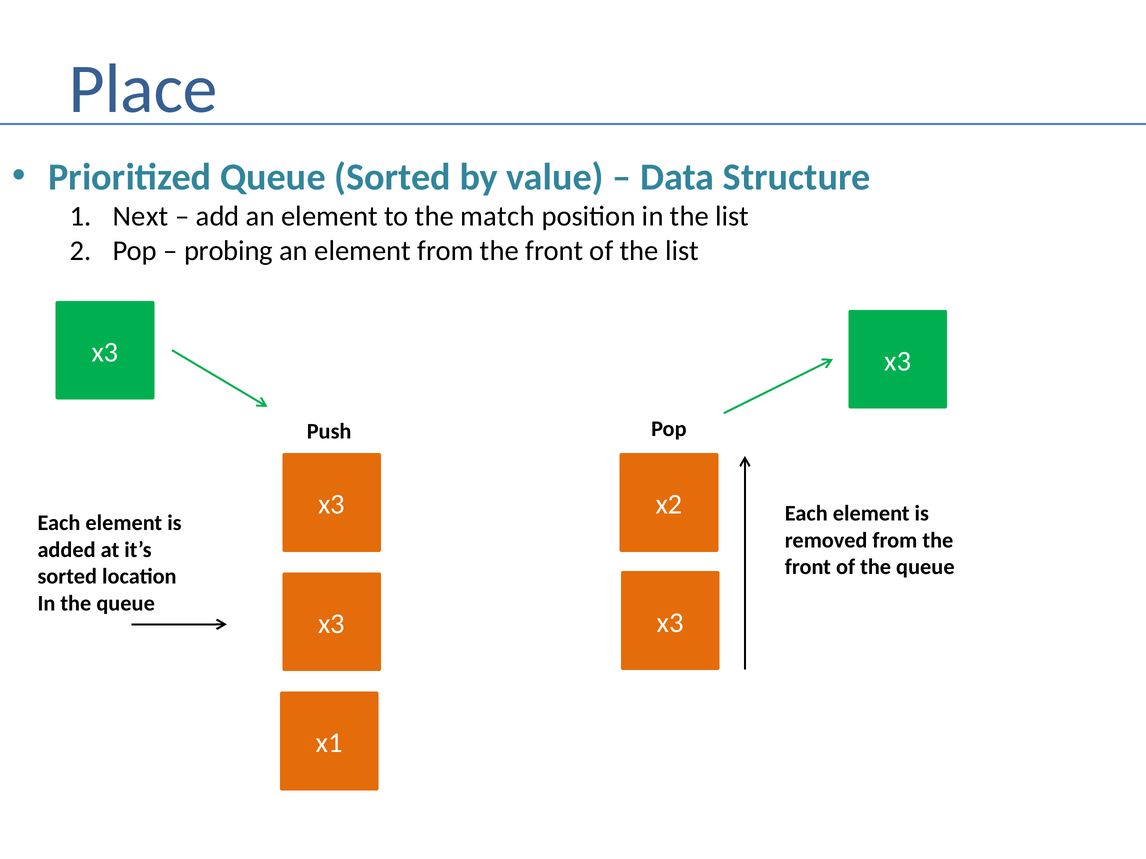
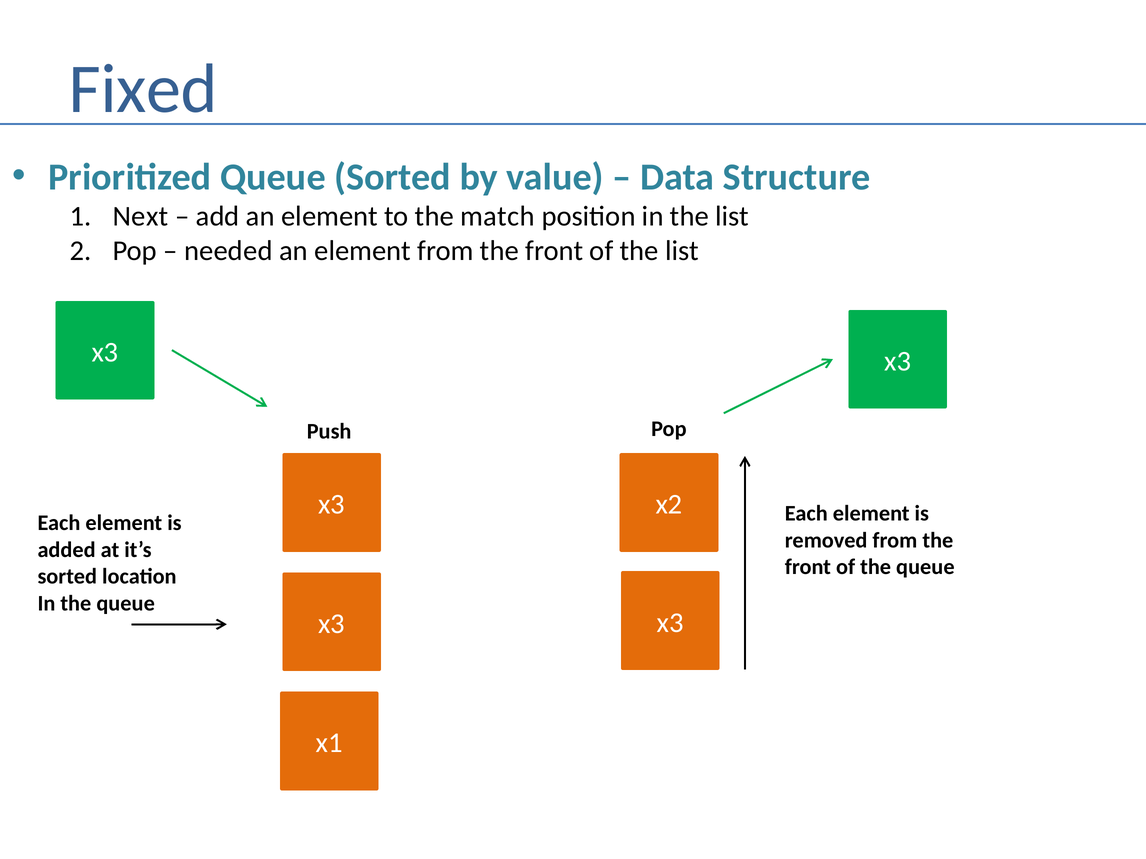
Place: Place -> Fixed
probing: probing -> needed
